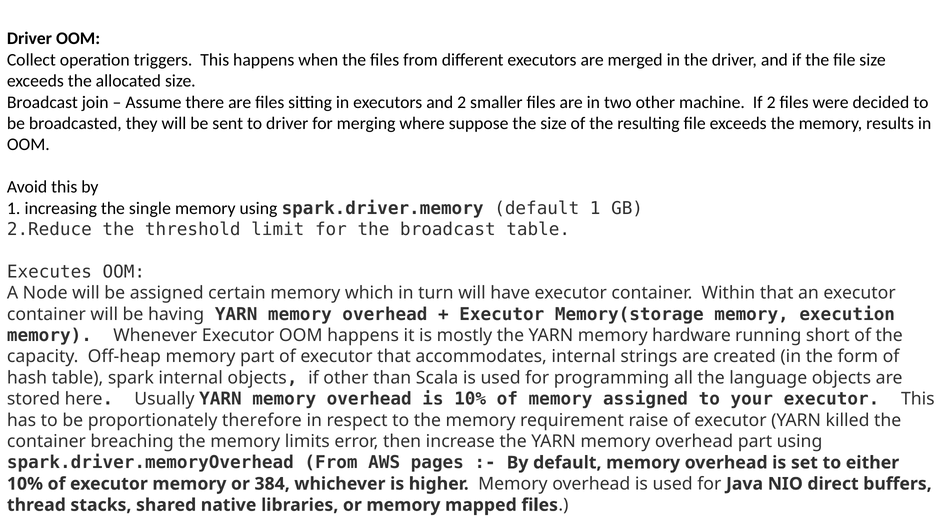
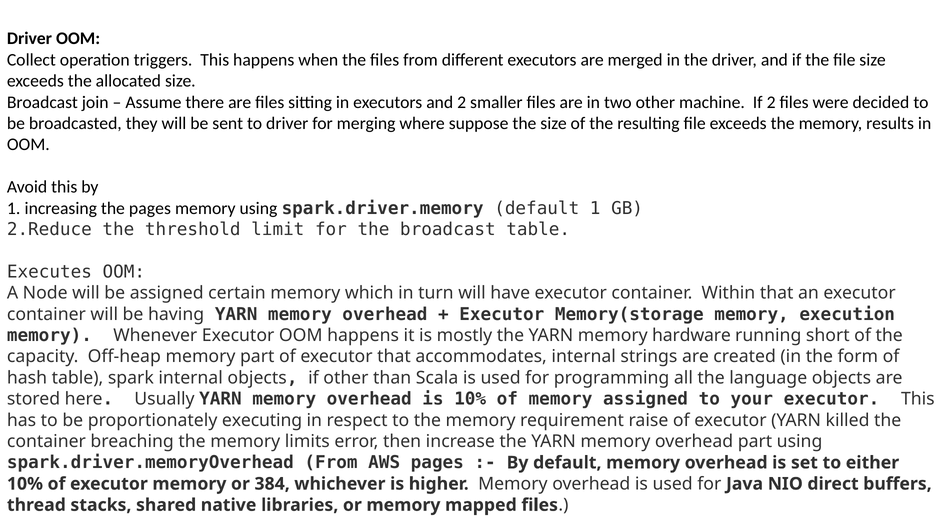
the single: single -> pages
therefore: therefore -> executing
